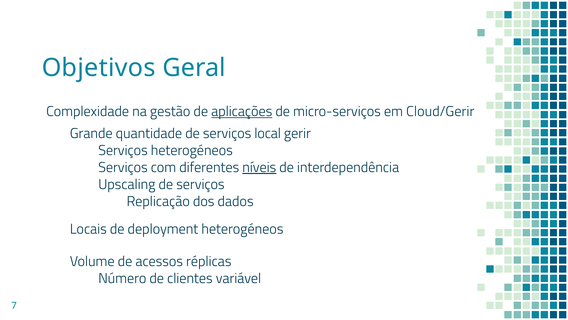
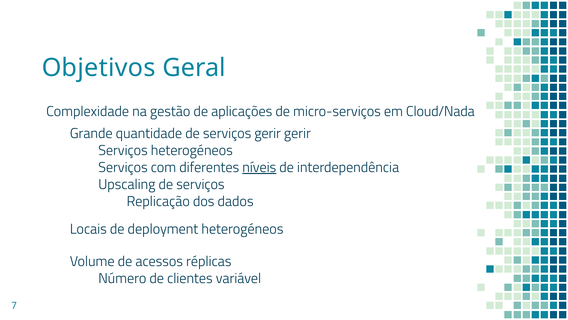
aplicações underline: present -> none
Cloud/Gerir: Cloud/Gerir -> Cloud/Nada
serviços local: local -> gerir
